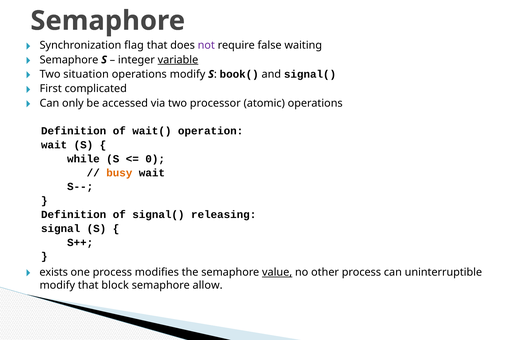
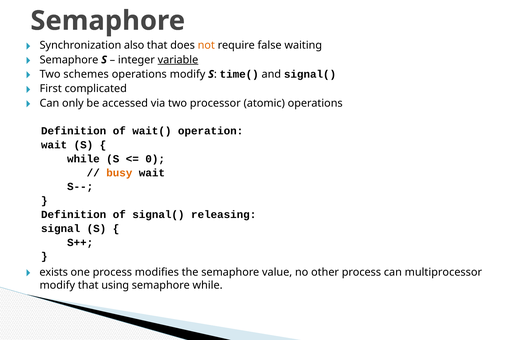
flag: flag -> also
not colour: purple -> orange
situation: situation -> schemes
book(: book( -> time(
value underline: present -> none
uninterruptible: uninterruptible -> multiprocessor
block: block -> using
semaphore allow: allow -> while
